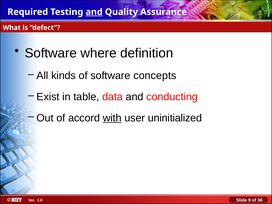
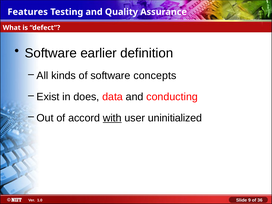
Required: Required -> Features
and at (94, 12) underline: present -> none
where: where -> earlier
table: table -> does
